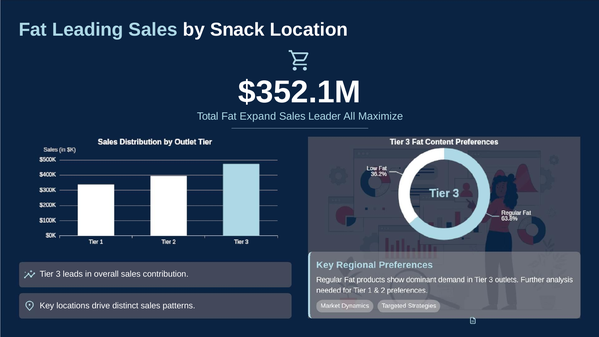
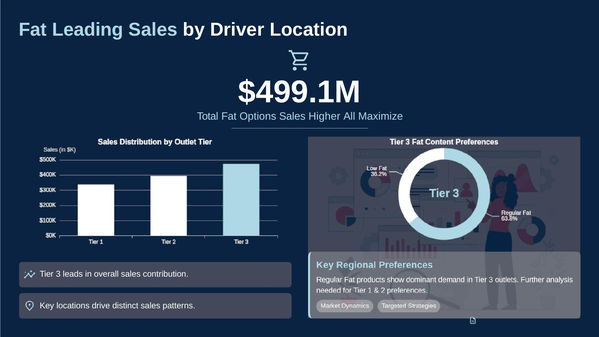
Snack: Snack -> Driver
$352.1M: $352.1M -> $499.1M
Expand: Expand -> Options
Leader: Leader -> Higher
